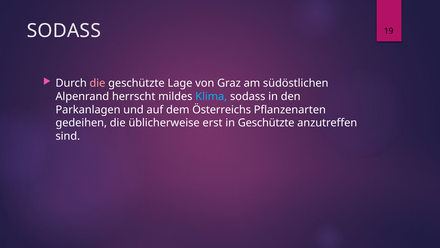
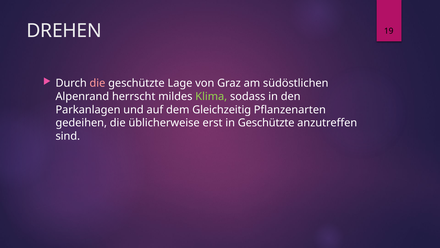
SODASS at (64, 31): SODASS -> DREHEN
Klima colour: light blue -> light green
Österreichs: Österreichs -> Gleichzeitig
